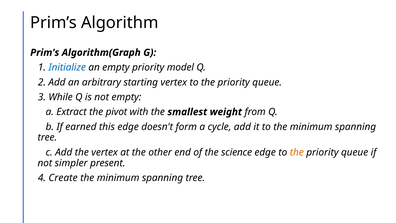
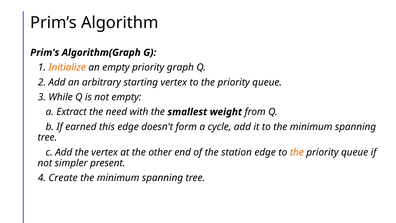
Initialize colour: blue -> orange
model: model -> graph
pivot: pivot -> need
science: science -> station
